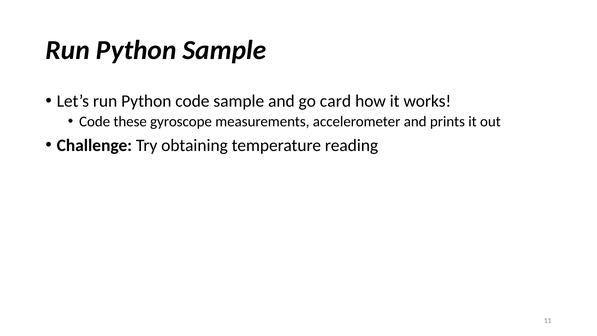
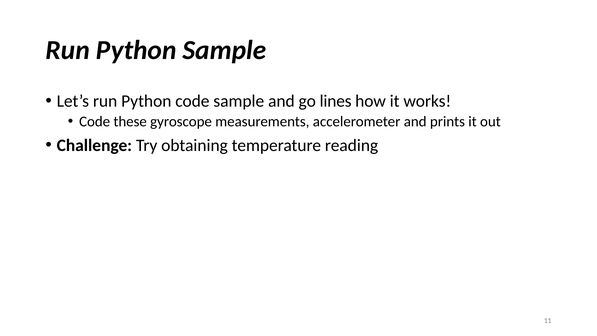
card: card -> lines
